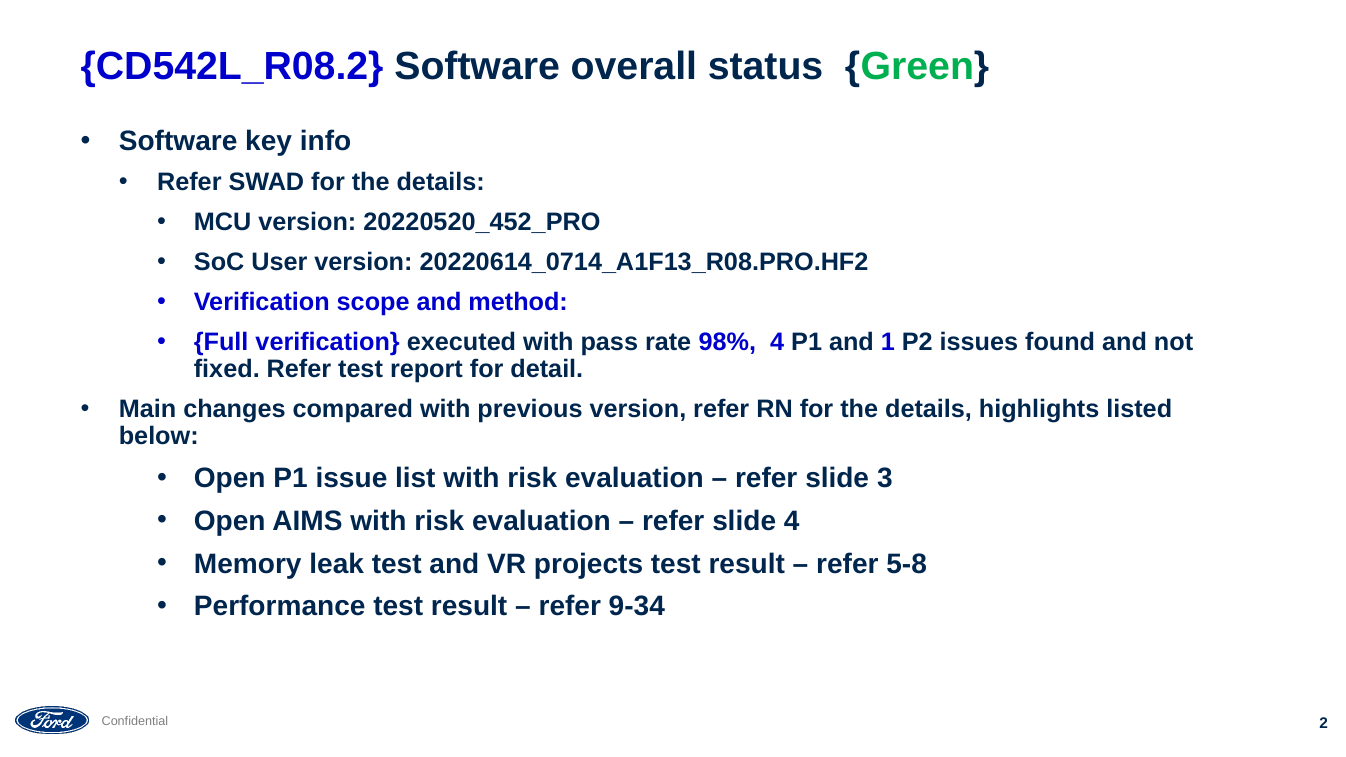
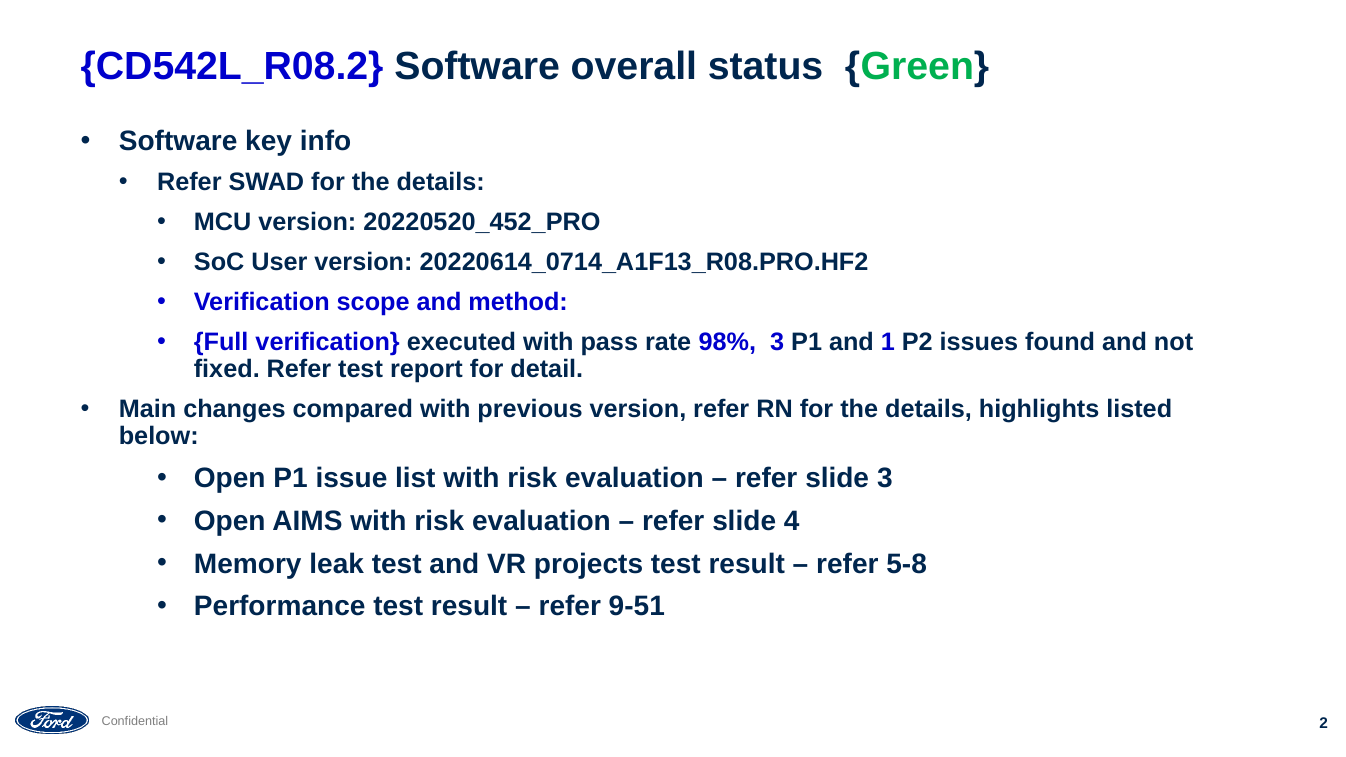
98% 4: 4 -> 3
9-34: 9-34 -> 9-51
